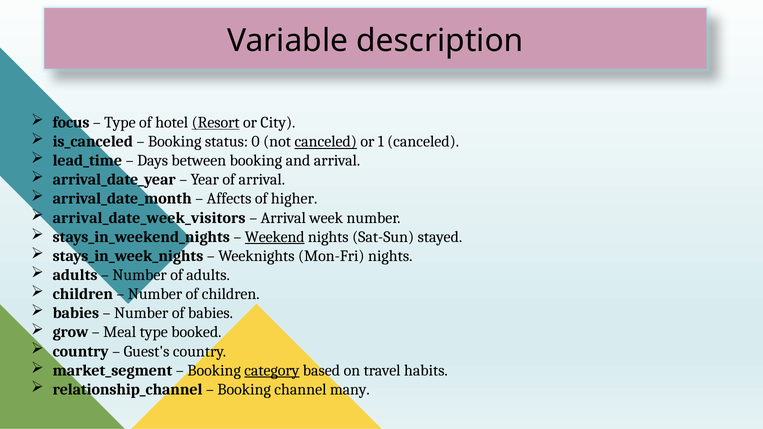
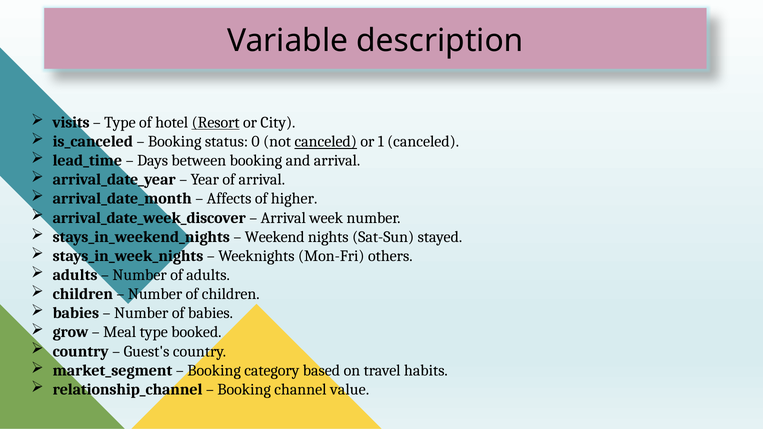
focus: focus -> visits
arrival_date_week_visitors: arrival_date_week_visitors -> arrival_date_week_discover
Weekend underline: present -> none
Mon-Fri nights: nights -> others
category underline: present -> none
many: many -> value
